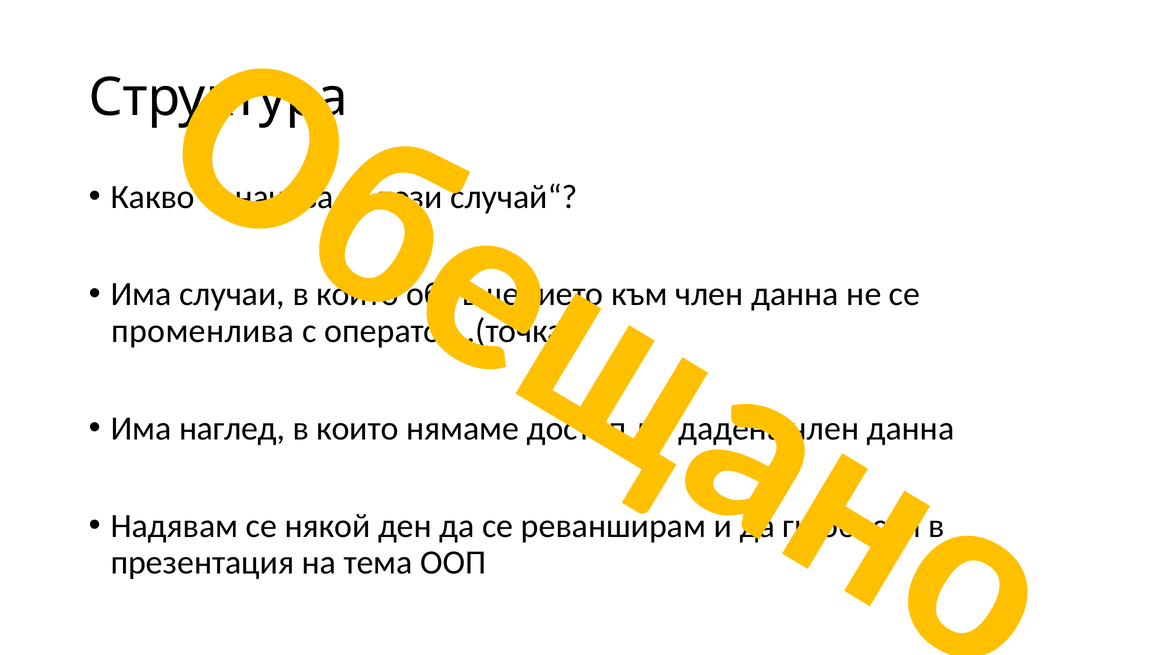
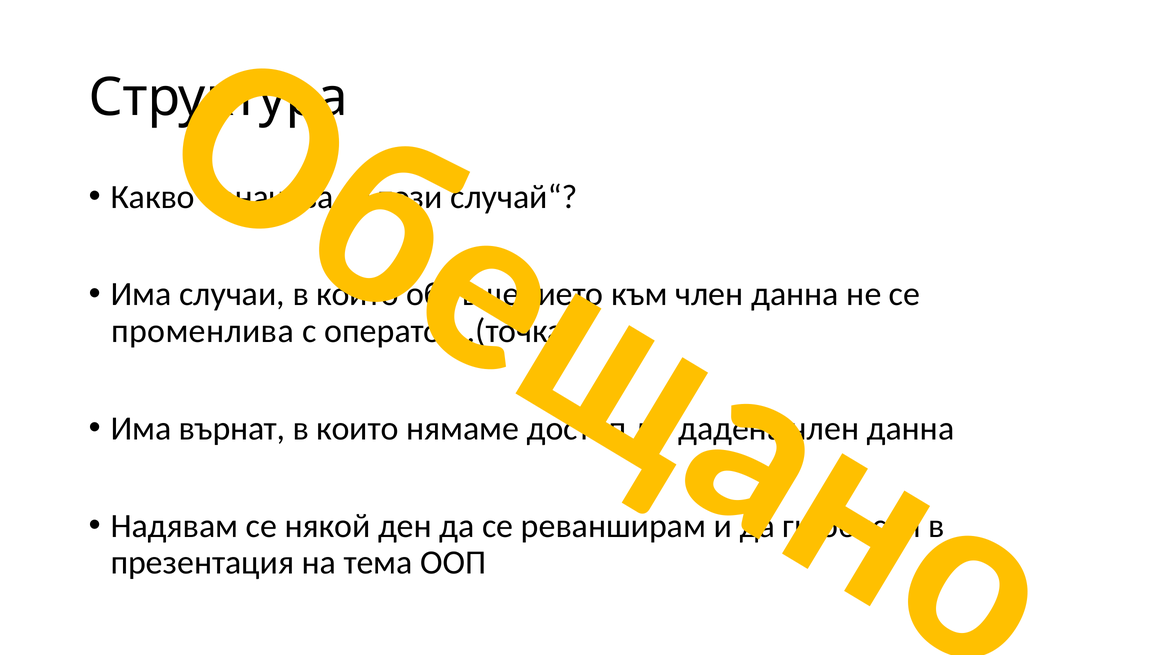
наглед: наглед -> върнат
